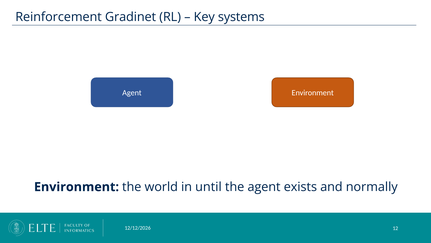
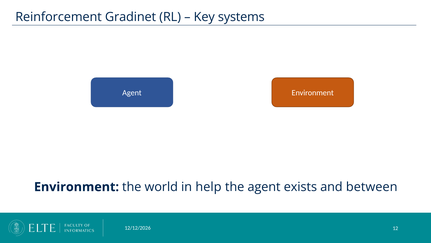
until: until -> help
normally: normally -> between
